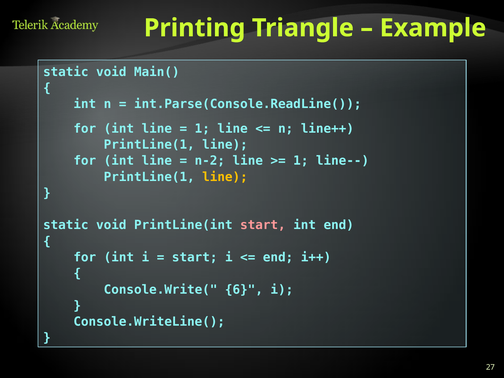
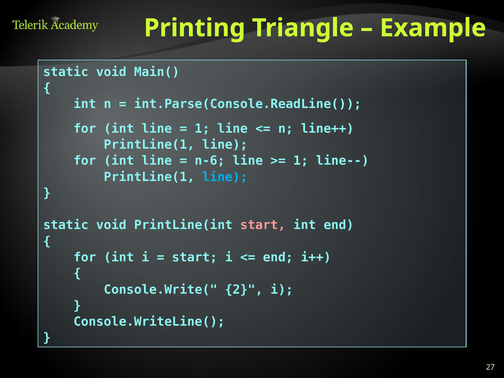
n-2: n-2 -> n-6
line at (225, 177) colour: yellow -> light blue
6: 6 -> 2
